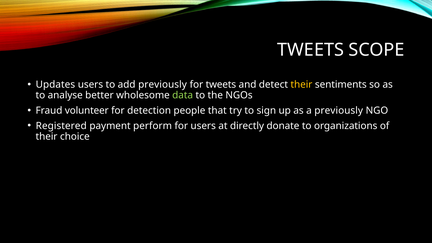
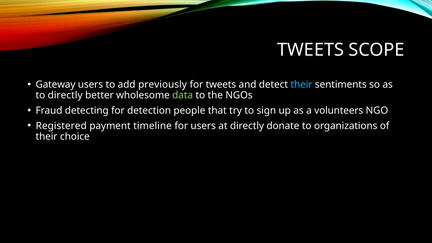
Updates: Updates -> Gateway
their at (301, 85) colour: yellow -> light blue
to analyse: analyse -> directly
volunteer: volunteer -> detecting
a previously: previously -> volunteers
perform: perform -> timeline
